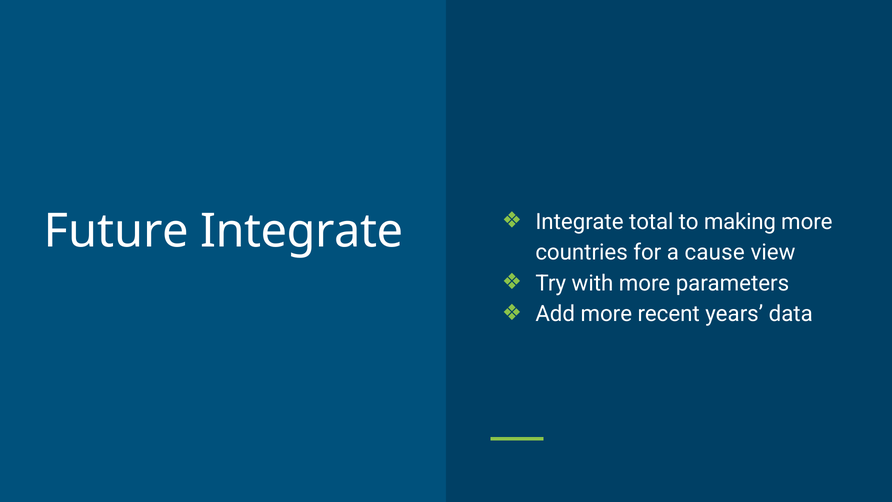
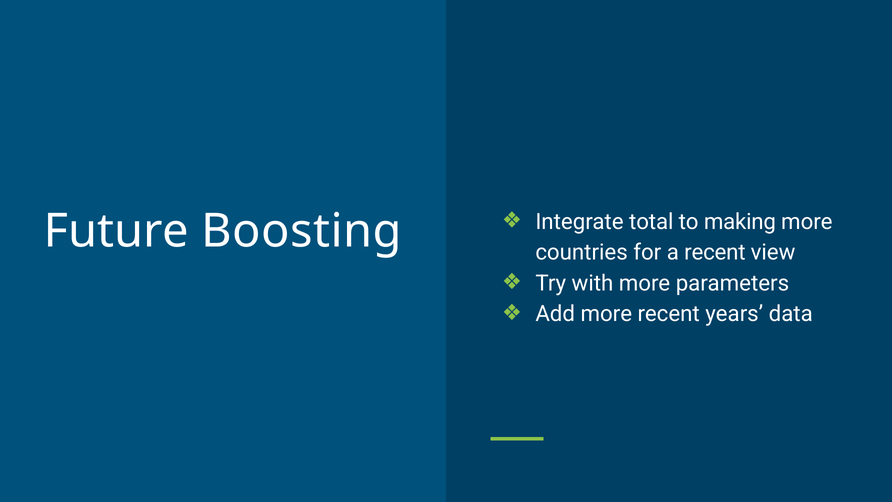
Future Integrate: Integrate -> Boosting
a cause: cause -> recent
